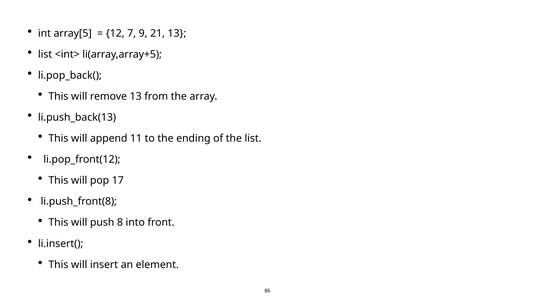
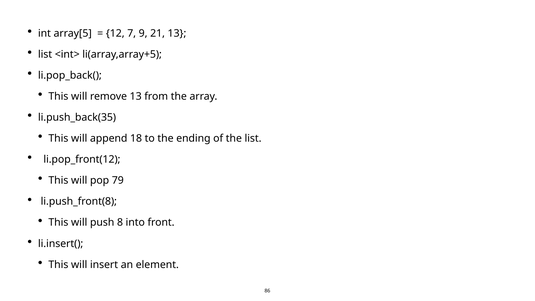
li.push_back(13: li.push_back(13 -> li.push_back(35
11: 11 -> 18
17: 17 -> 79
